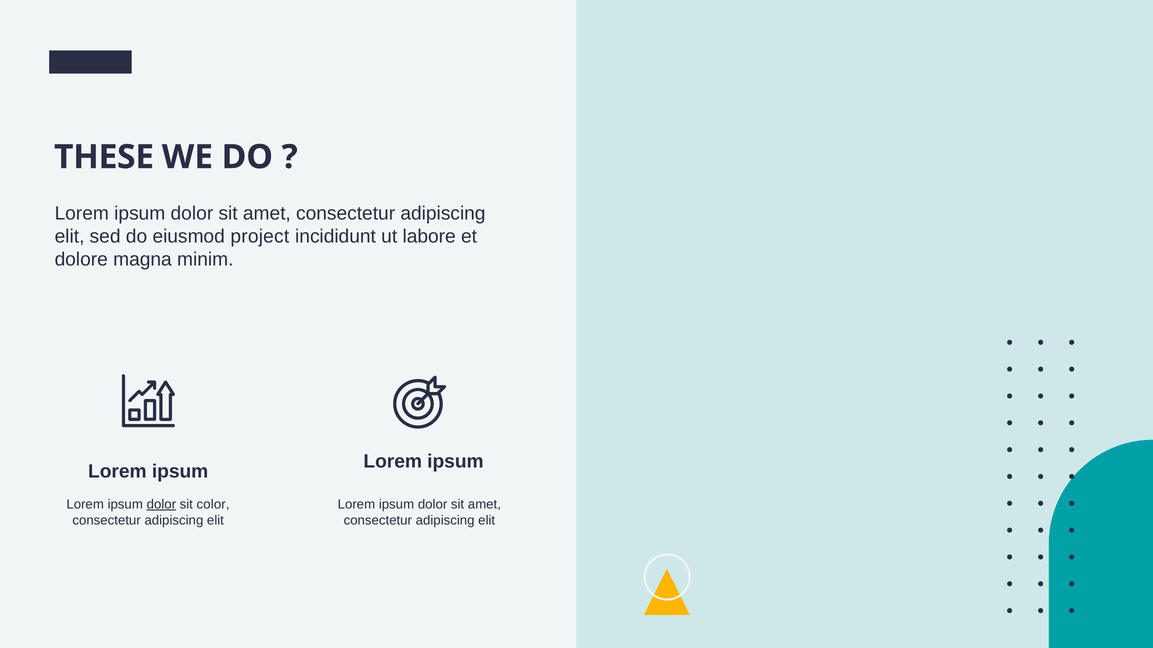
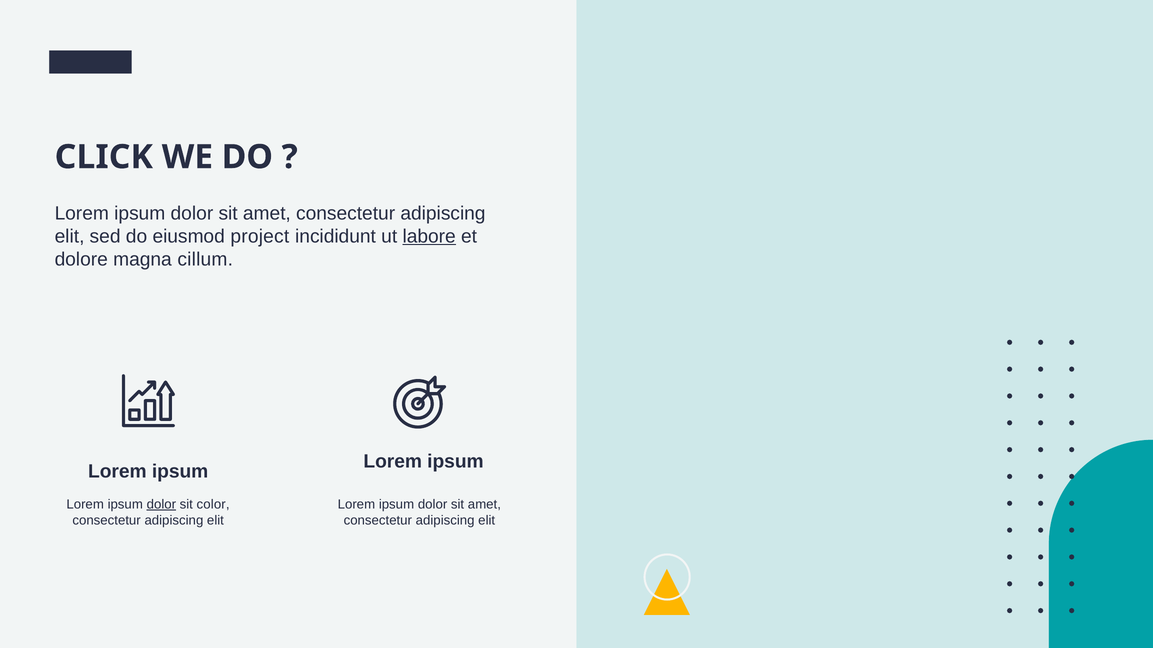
THESE: THESE -> CLICK
labore underline: none -> present
minim: minim -> cillum
